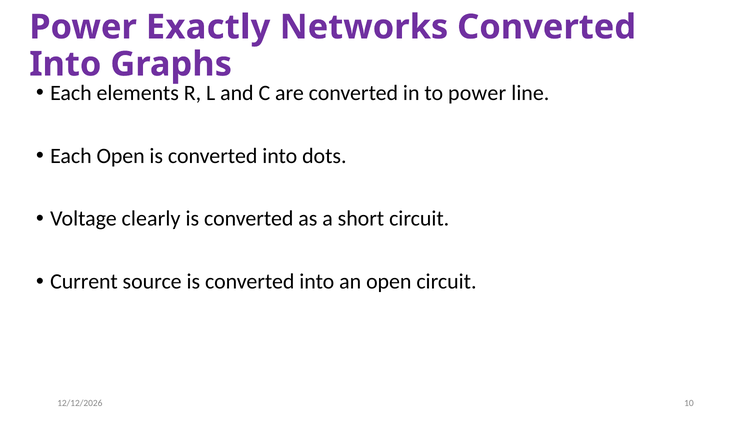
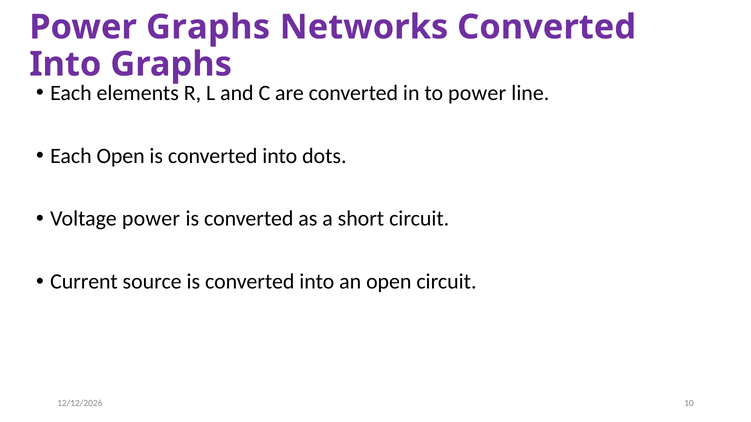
Power Exactly: Exactly -> Graphs
Voltage clearly: clearly -> power
